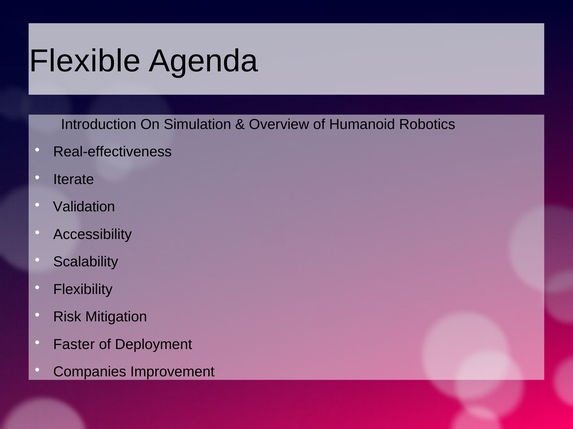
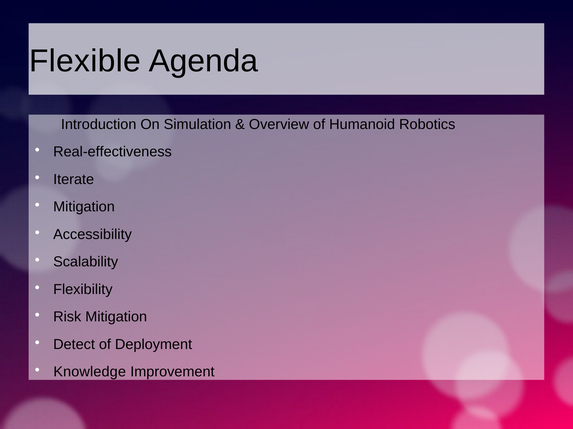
Validation at (84, 207): Validation -> Mitigation
Faster: Faster -> Detect
Companies: Companies -> Knowledge
